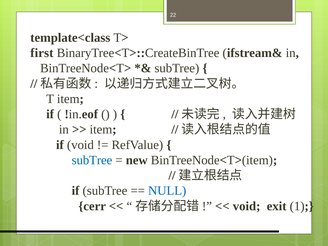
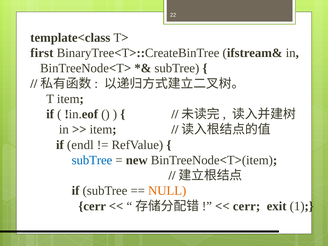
if void: void -> endl
NULL colour: blue -> orange
void at (247, 206): void -> cerr
